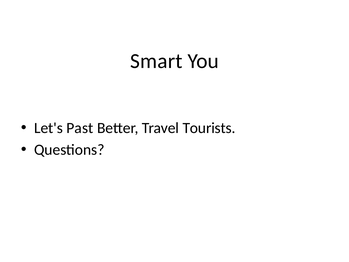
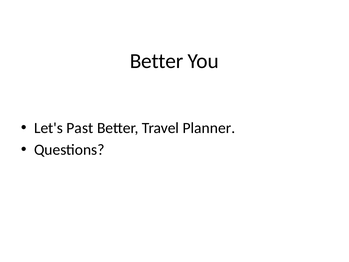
Smart at (156, 61): Smart -> Better
Tourists: Tourists -> Planner
